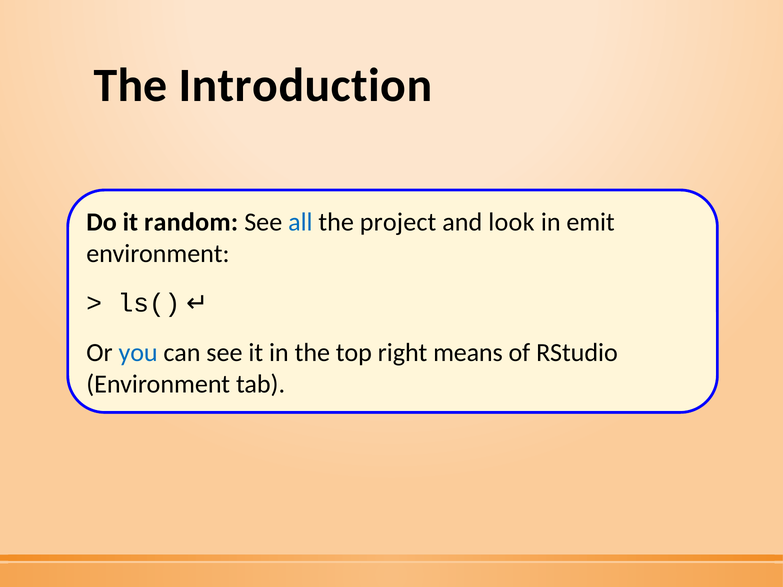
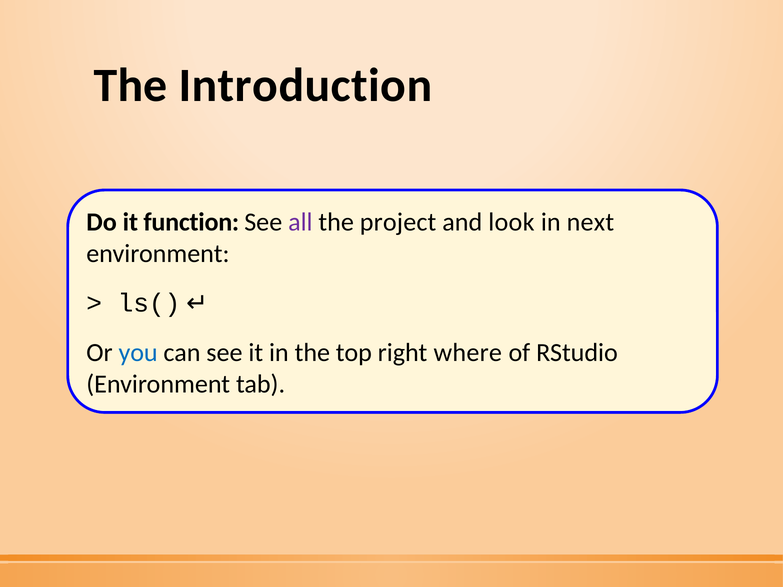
random: random -> function
all colour: blue -> purple
emit: emit -> next
means: means -> where
